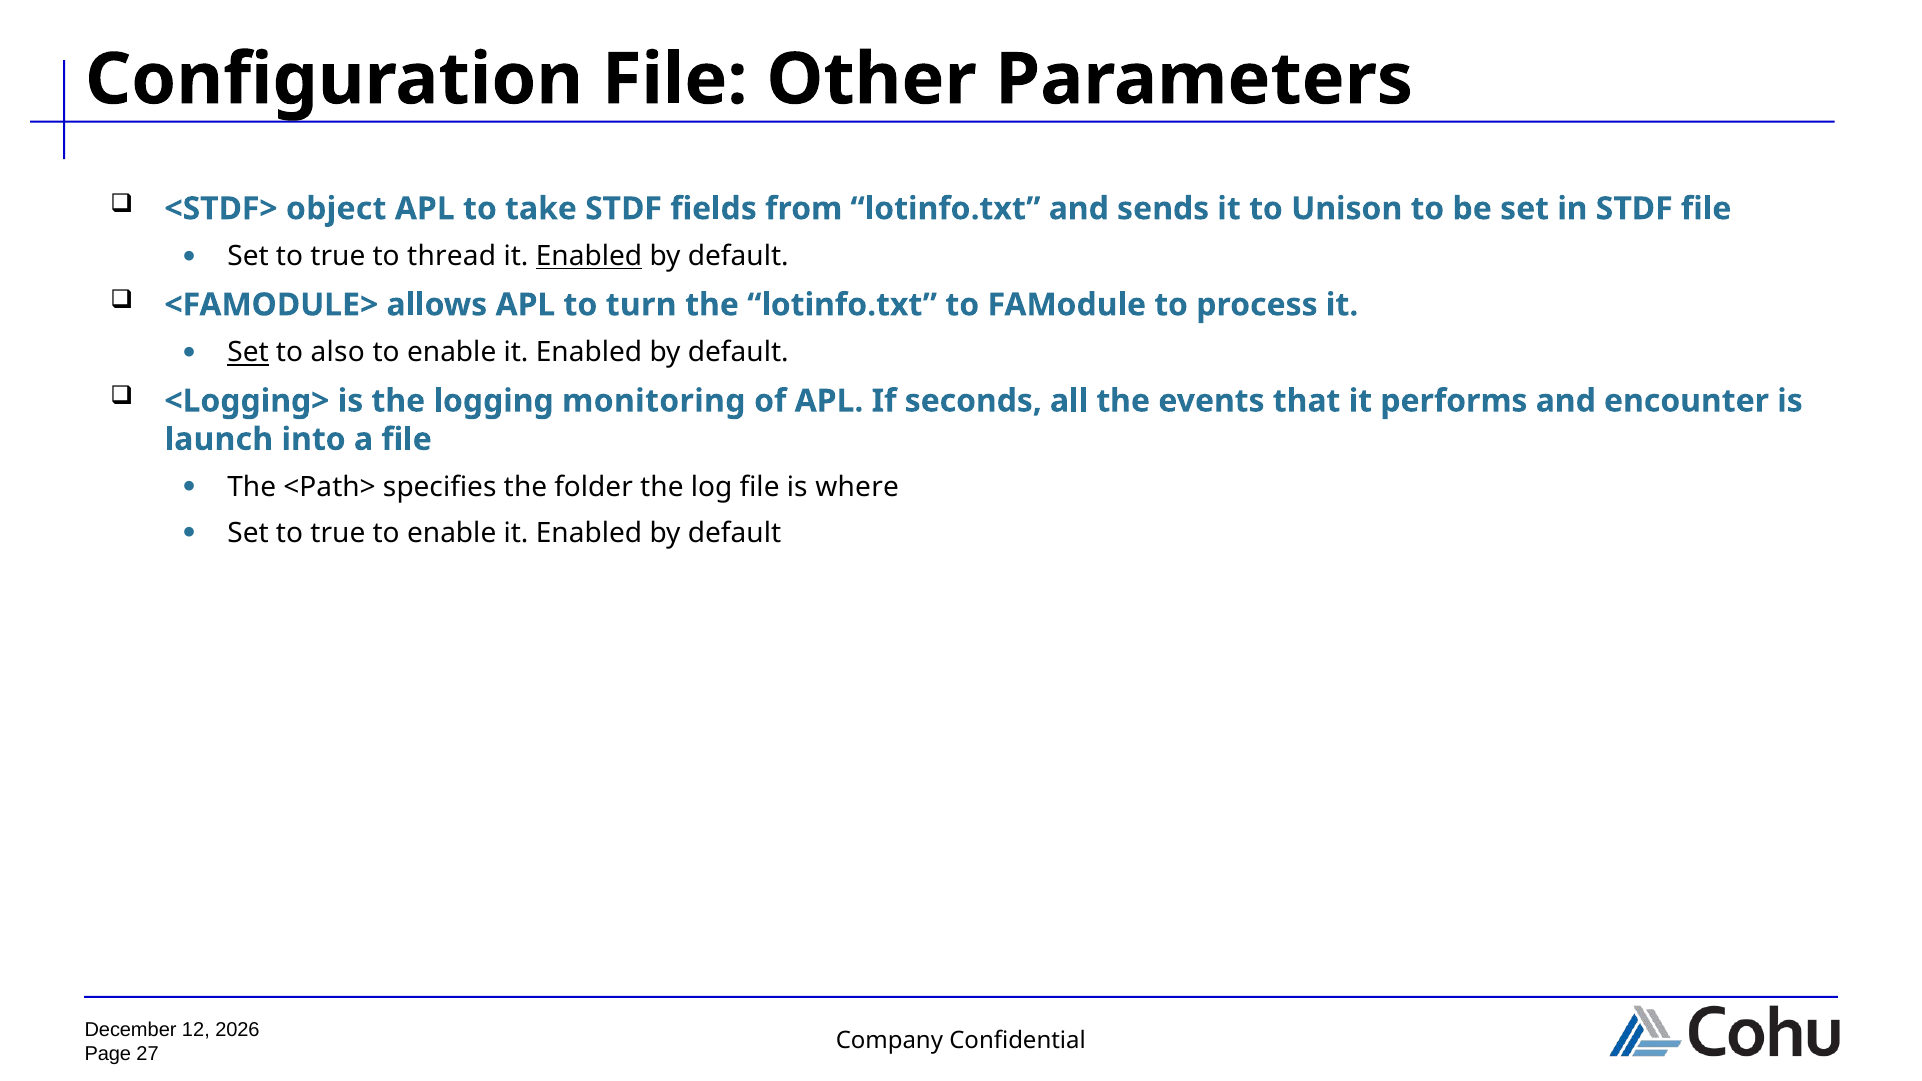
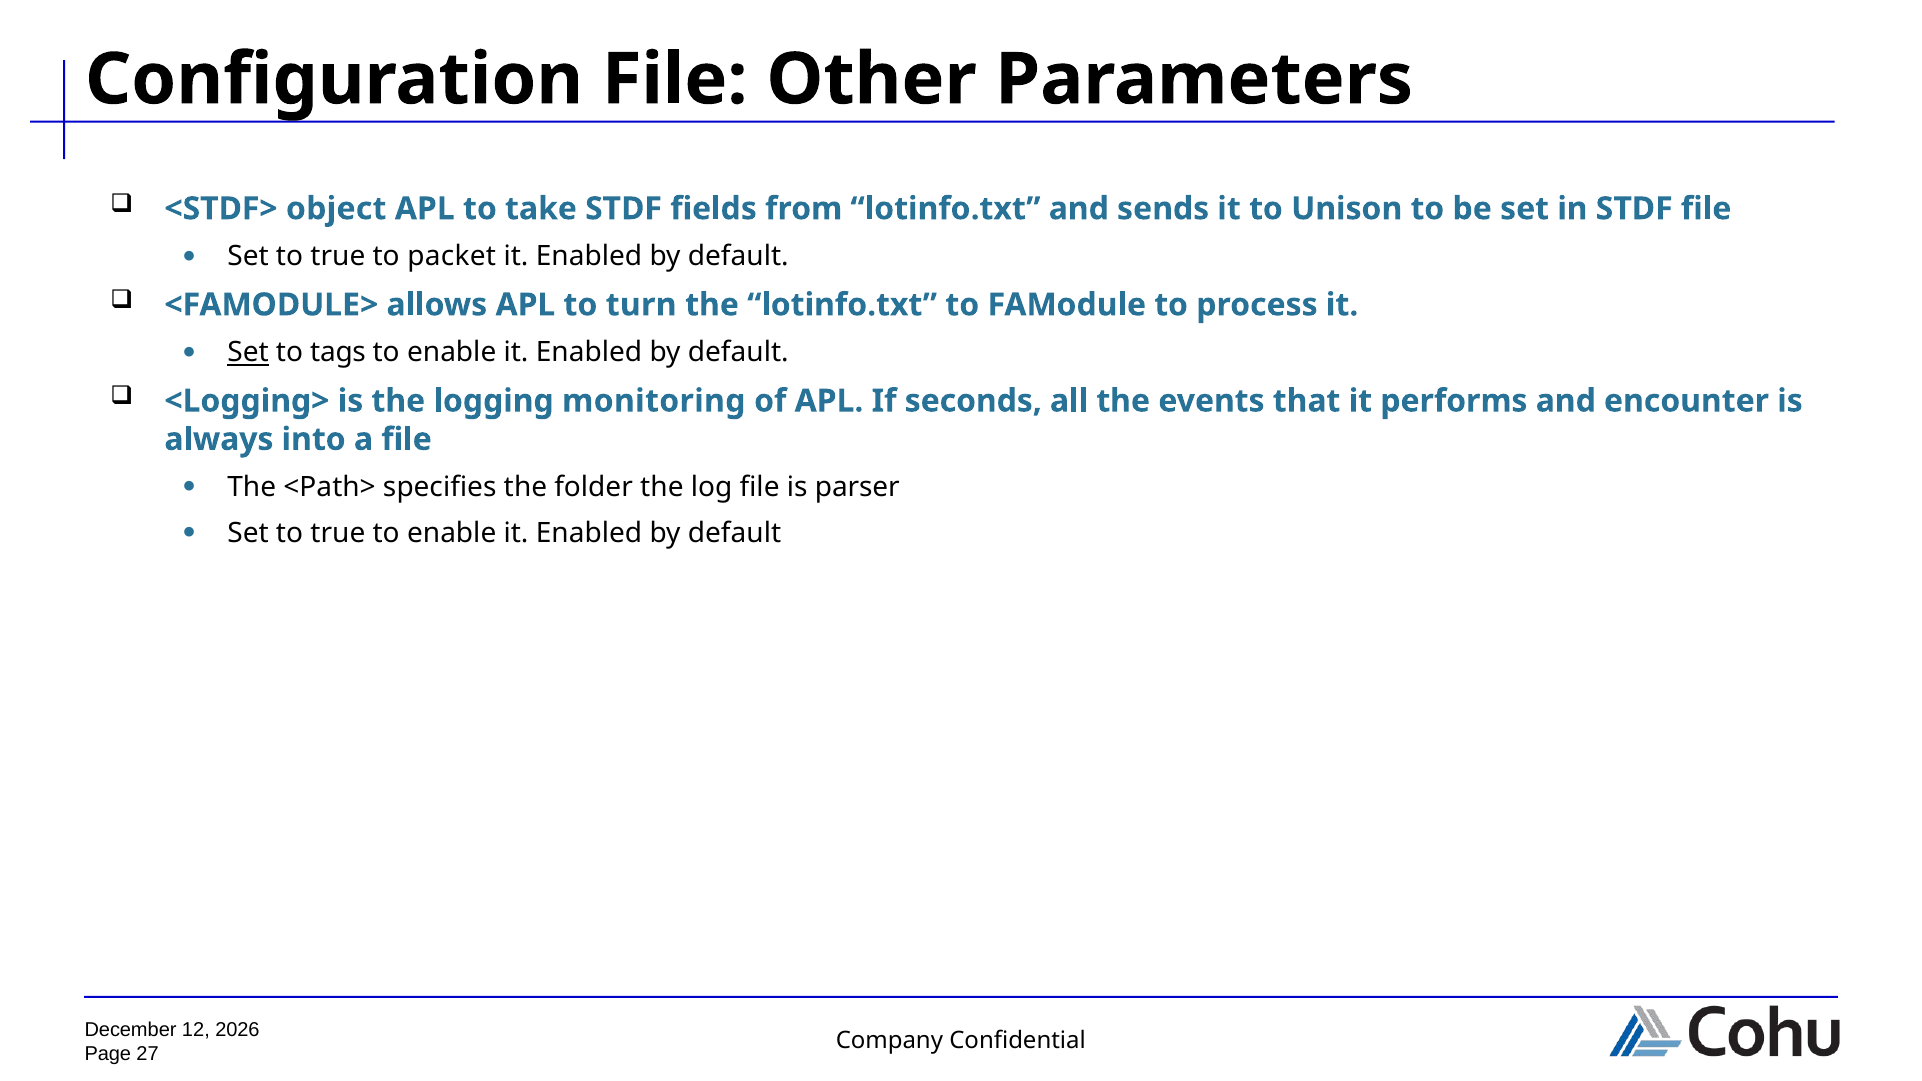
thread: thread -> packet
Enabled at (589, 257) underline: present -> none
also: also -> tags
launch: launch -> always
where: where -> parser
